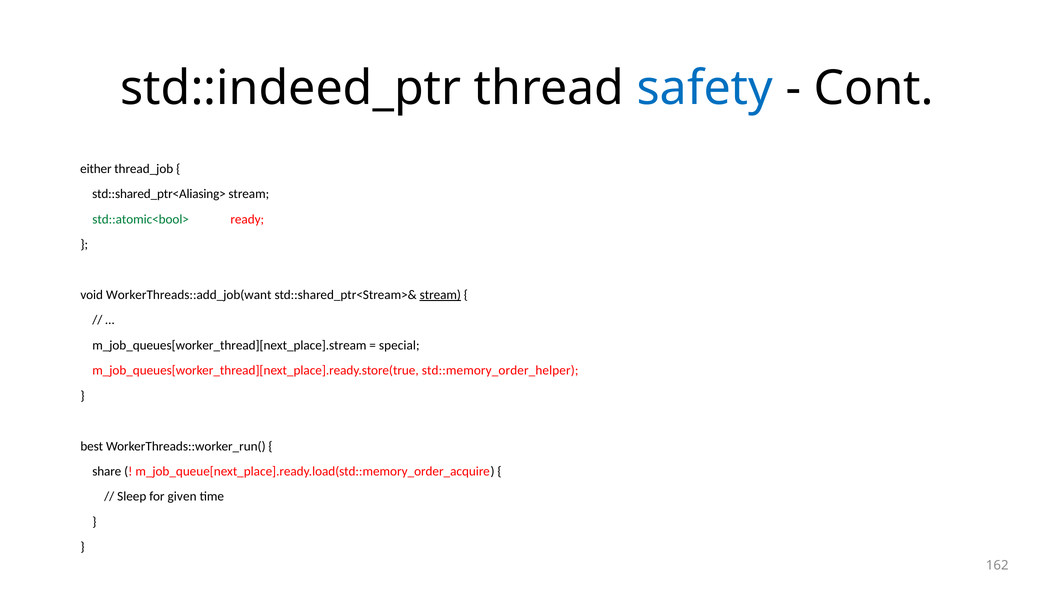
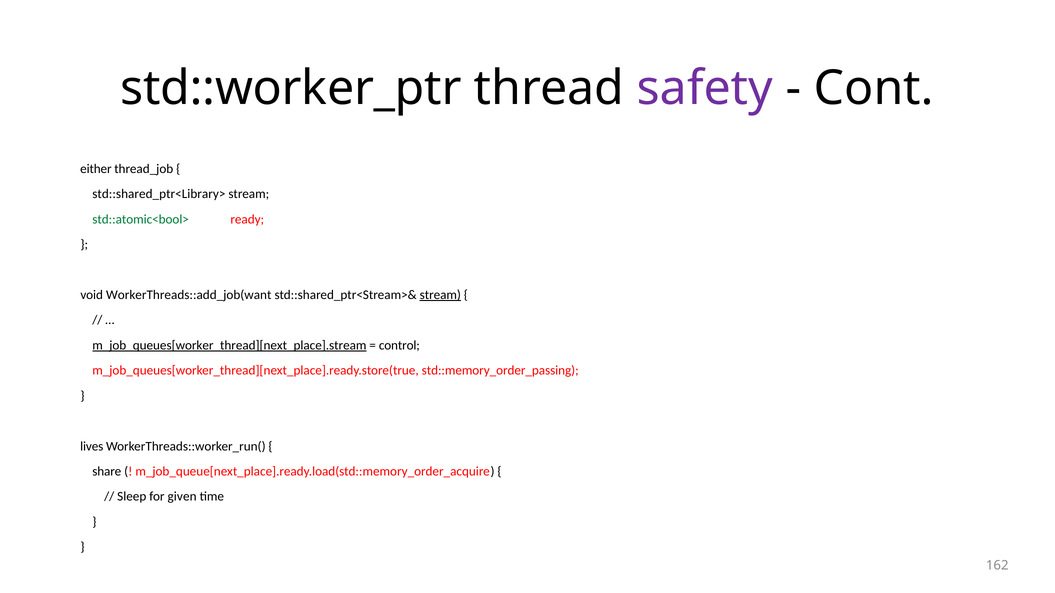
std::indeed_ptr: std::indeed_ptr -> std::worker_ptr
safety colour: blue -> purple
std::shared_ptr<Aliasing>: std::shared_ptr<Aliasing> -> std::shared_ptr<Library>
m_job_queues[worker_thread][next_place].stream underline: none -> present
special: special -> control
std::memory_order_helper: std::memory_order_helper -> std::memory_order_passing
best: best -> lives
